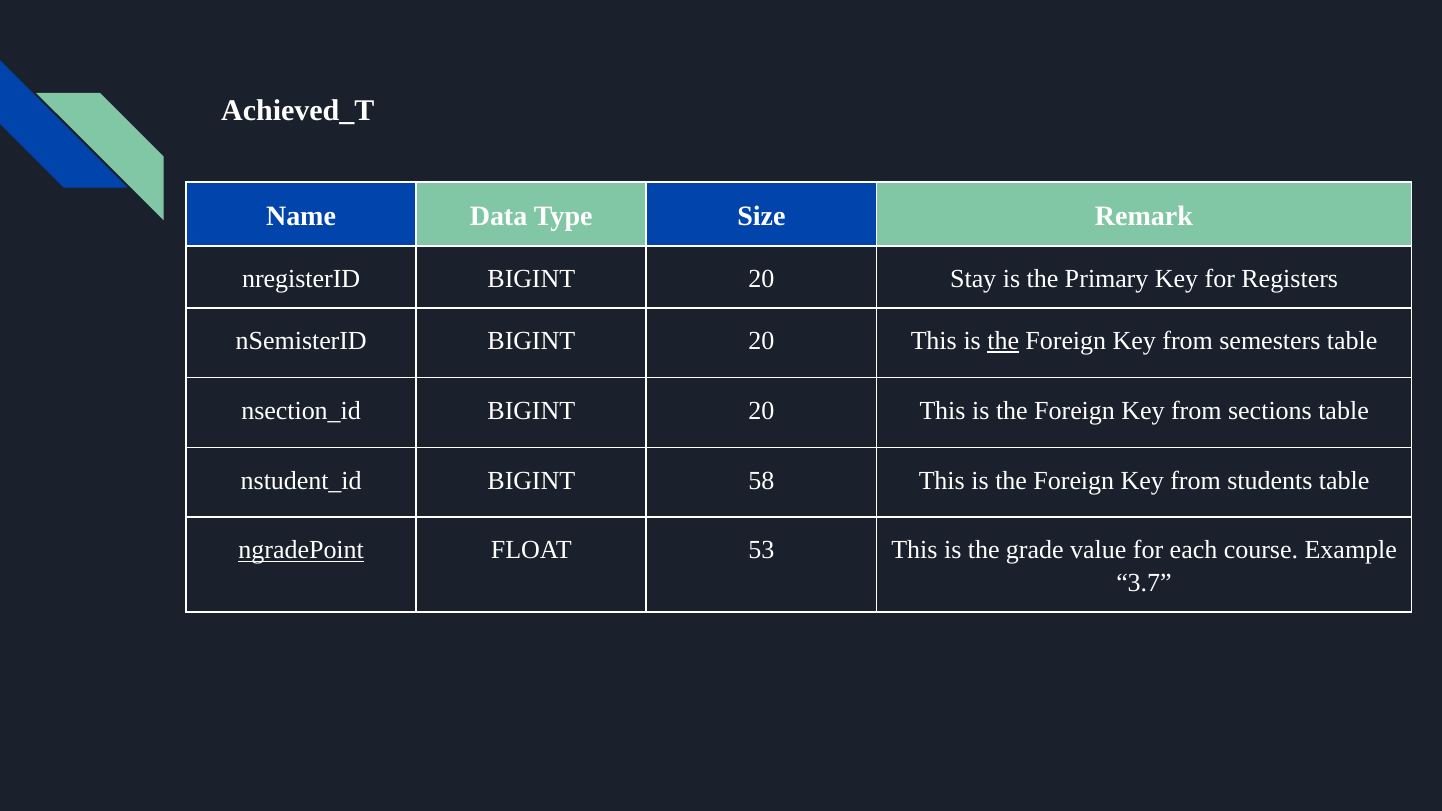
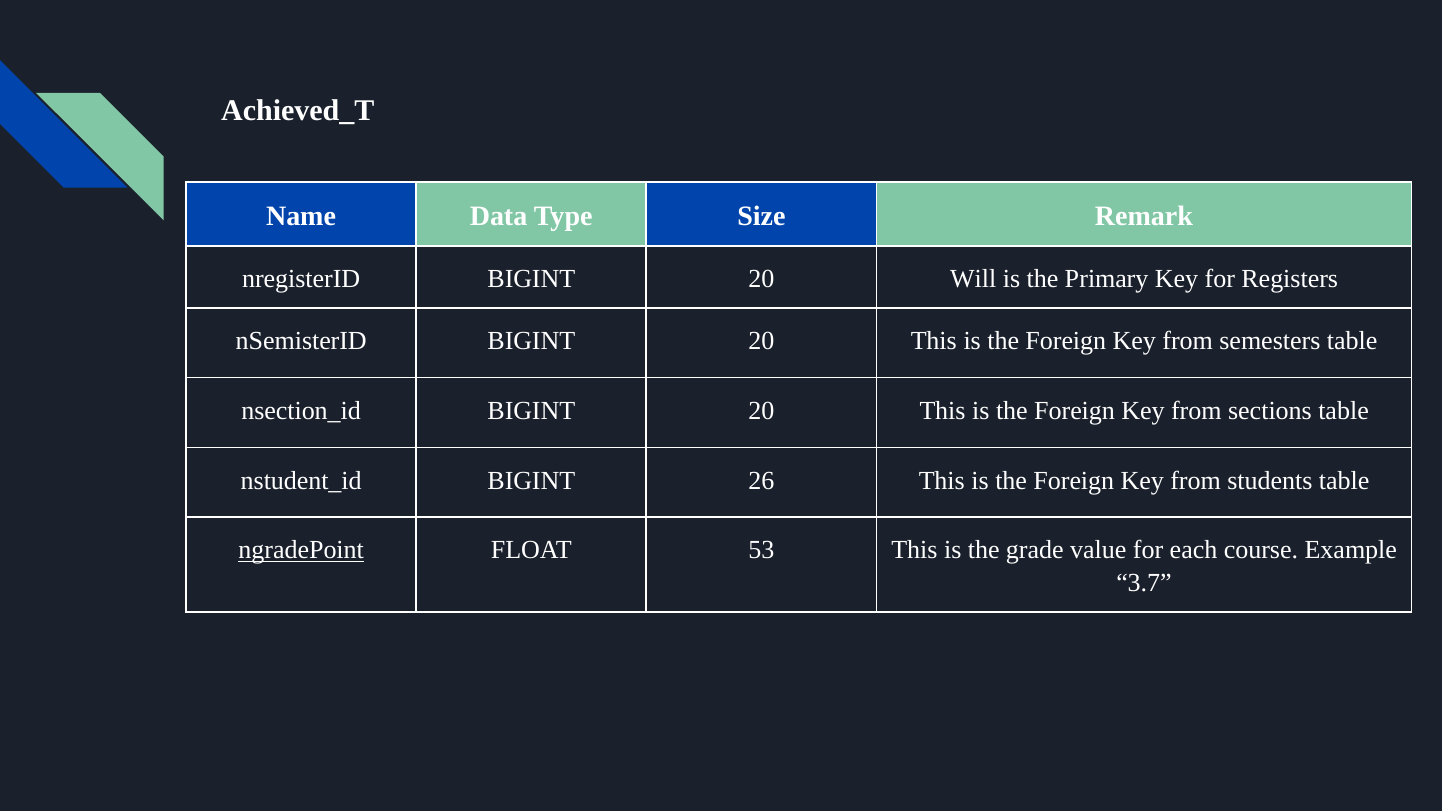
Stay: Stay -> Will
the at (1003, 341) underline: present -> none
58: 58 -> 26
